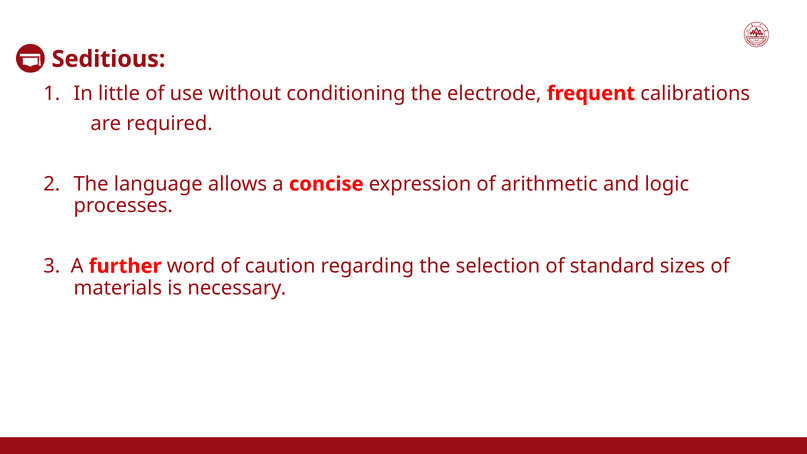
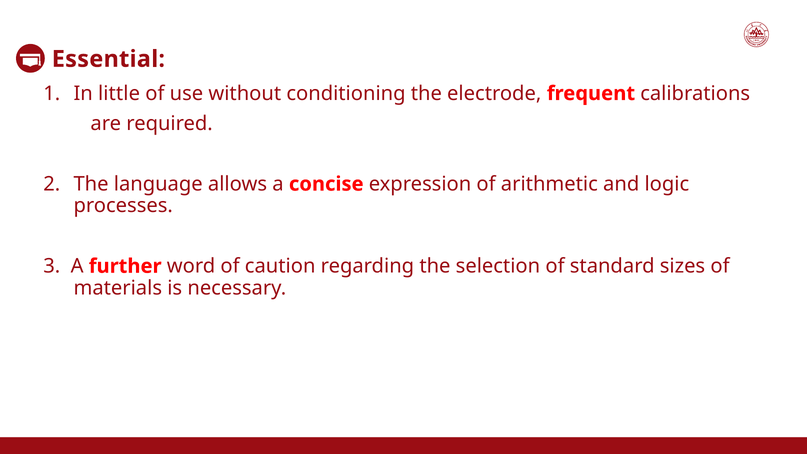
Seditious: Seditious -> Essential
